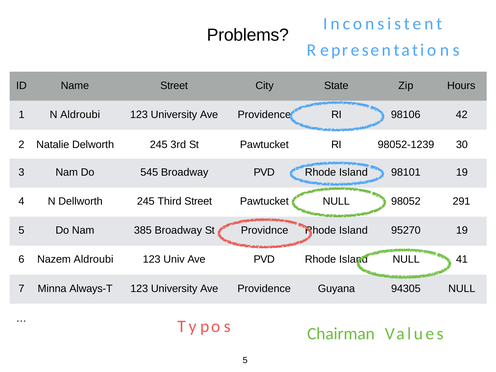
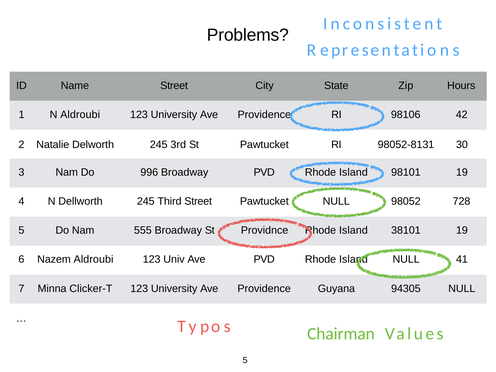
98052-1239: 98052-1239 -> 98052-8131
545: 545 -> 996
291: 291 -> 728
385: 385 -> 555
95270: 95270 -> 38101
Always-T: Always-T -> Clicker-T
